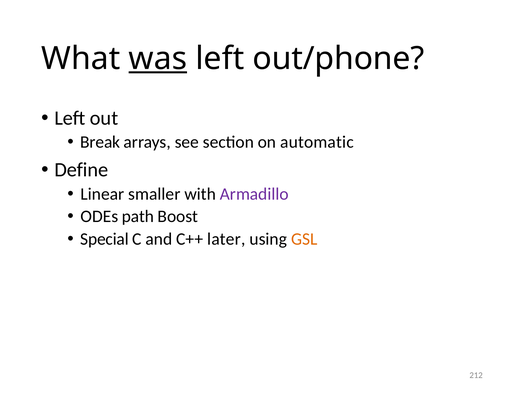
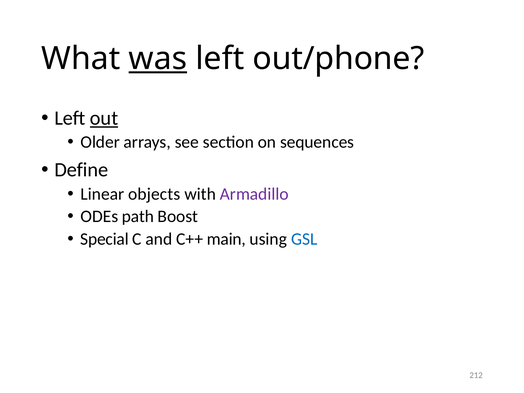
out underline: none -> present
Break: Break -> Older
automatic: automatic -> sequences
smaller: smaller -> objects
later: later -> main
GSL colour: orange -> blue
